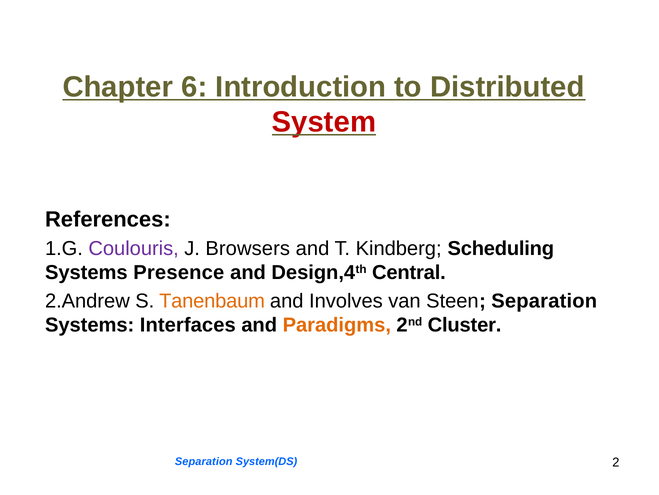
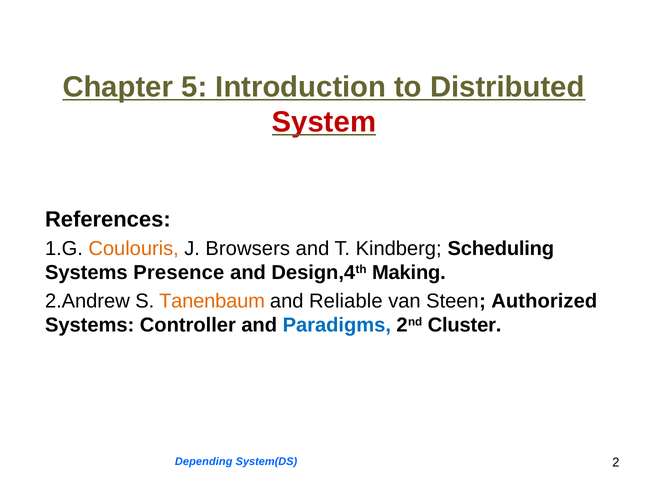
6: 6 -> 5
Coulouris colour: purple -> orange
Central: Central -> Making
Involves: Involves -> Reliable
Steen Separation: Separation -> Authorized
Interfaces: Interfaces -> Controller
Paradigms colour: orange -> blue
Separation at (204, 461): Separation -> Depending
